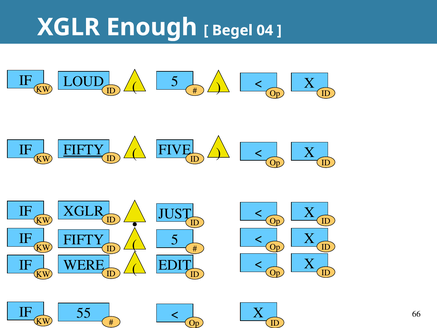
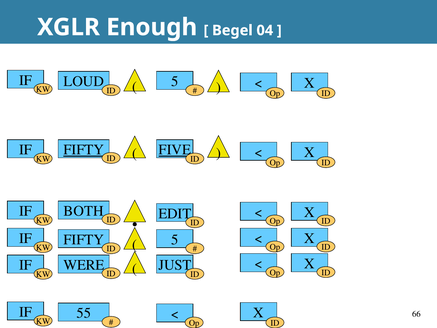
FIVE underline: none -> present
XGLR at (84, 211): XGLR -> BOTH
JUST: JUST -> EDIT
EDIT: EDIT -> JUST
